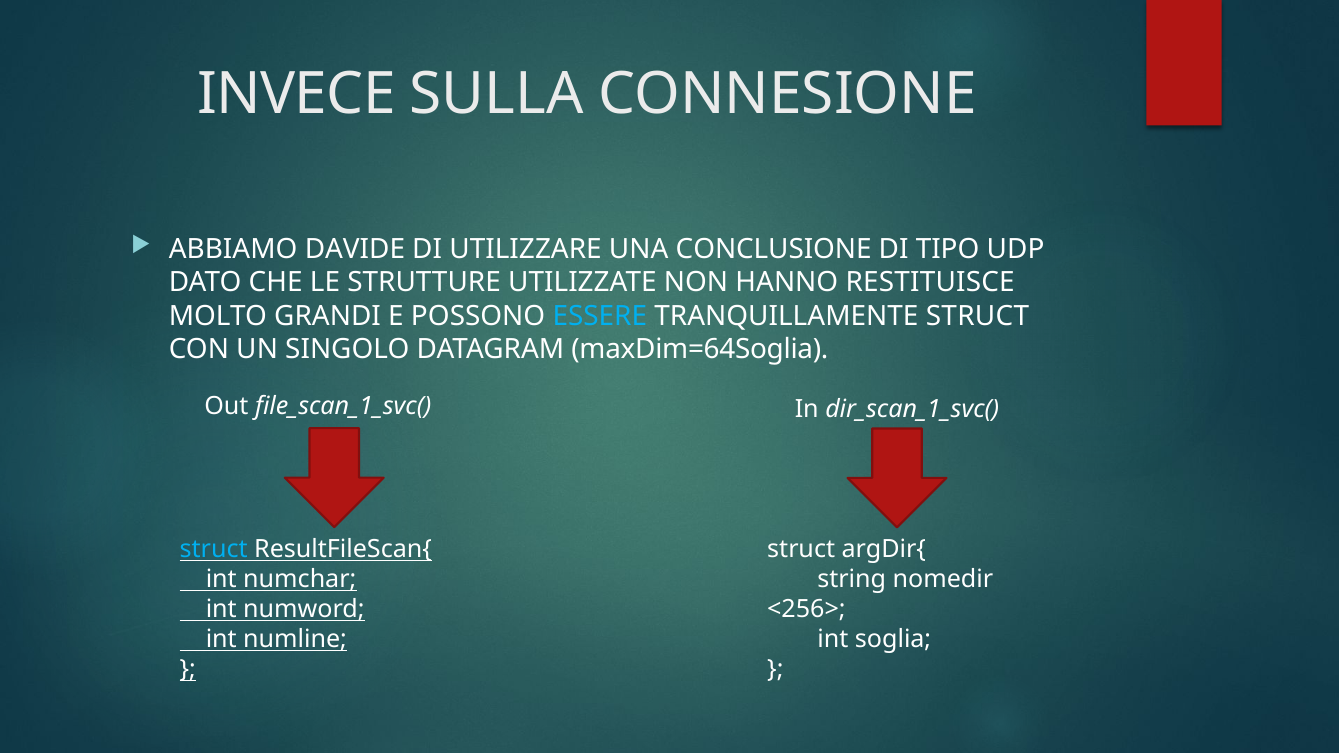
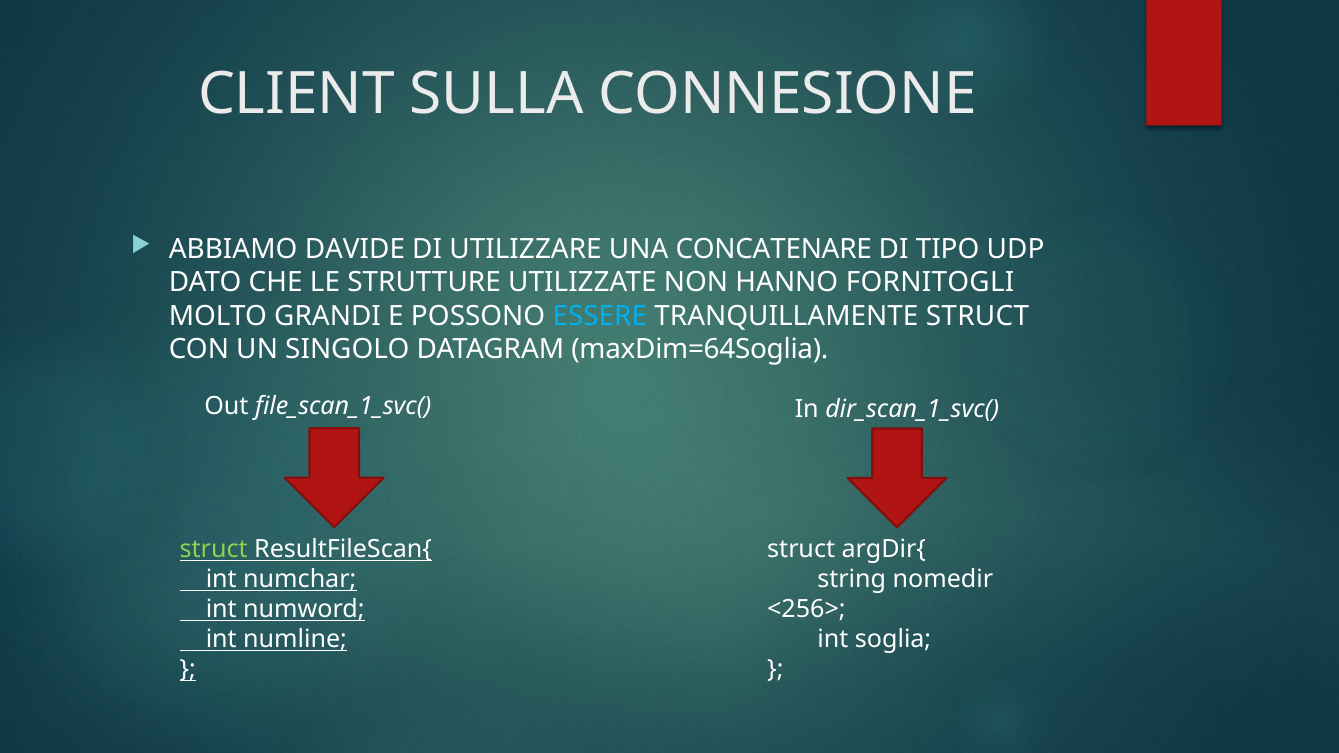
INVECE: INVECE -> CLIENT
CONCLUSIONE: CONCLUSIONE -> CONCATENARE
RESTITUISCE: RESTITUISCE -> FORNITOGLI
struct at (214, 549) colour: light blue -> light green
